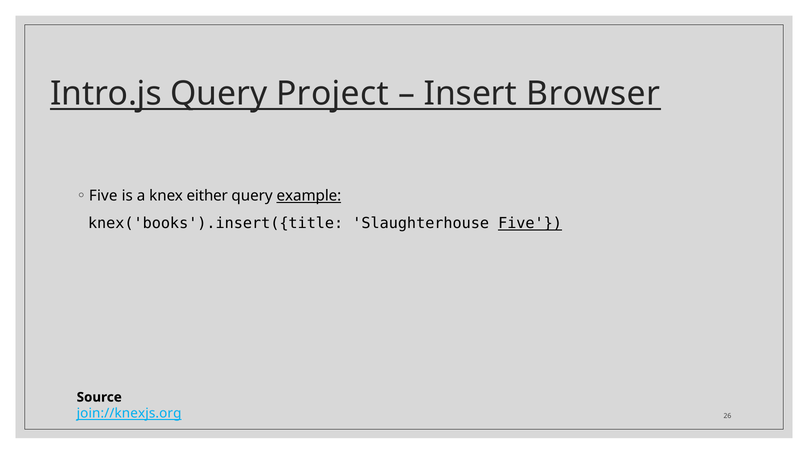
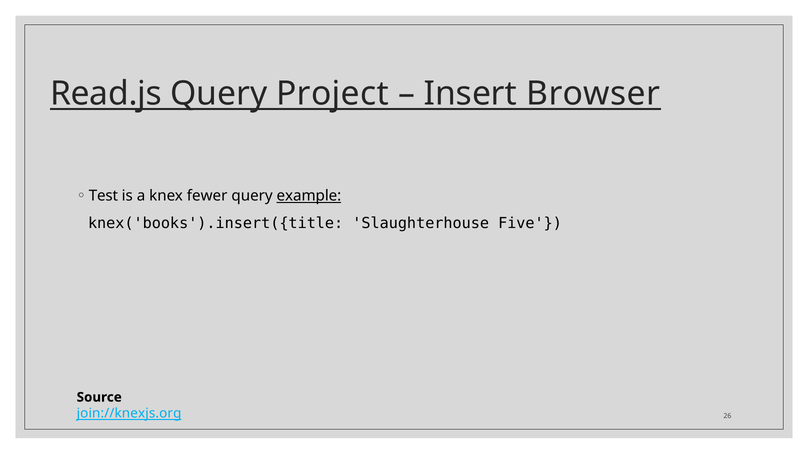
Intro.js: Intro.js -> Read.js
Five at (103, 196): Five -> Test
either: either -> fewer
Five at (530, 224) underline: present -> none
